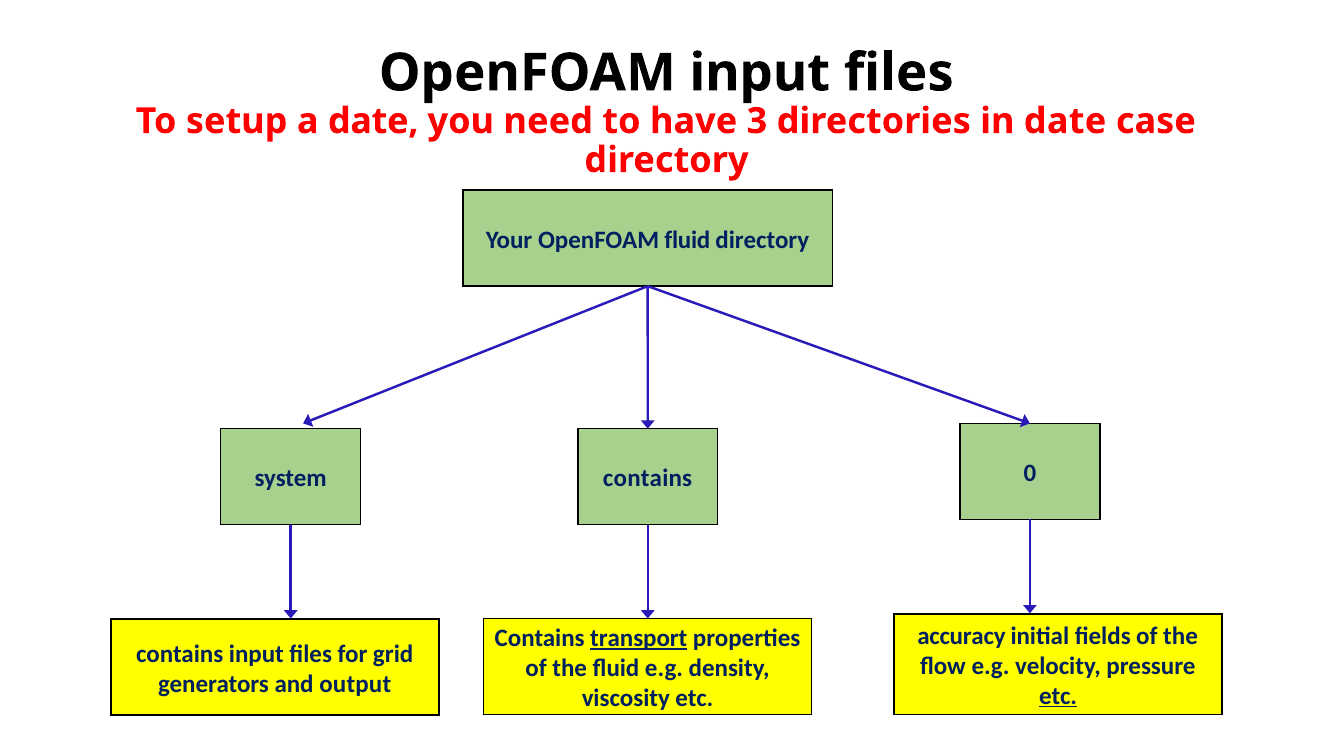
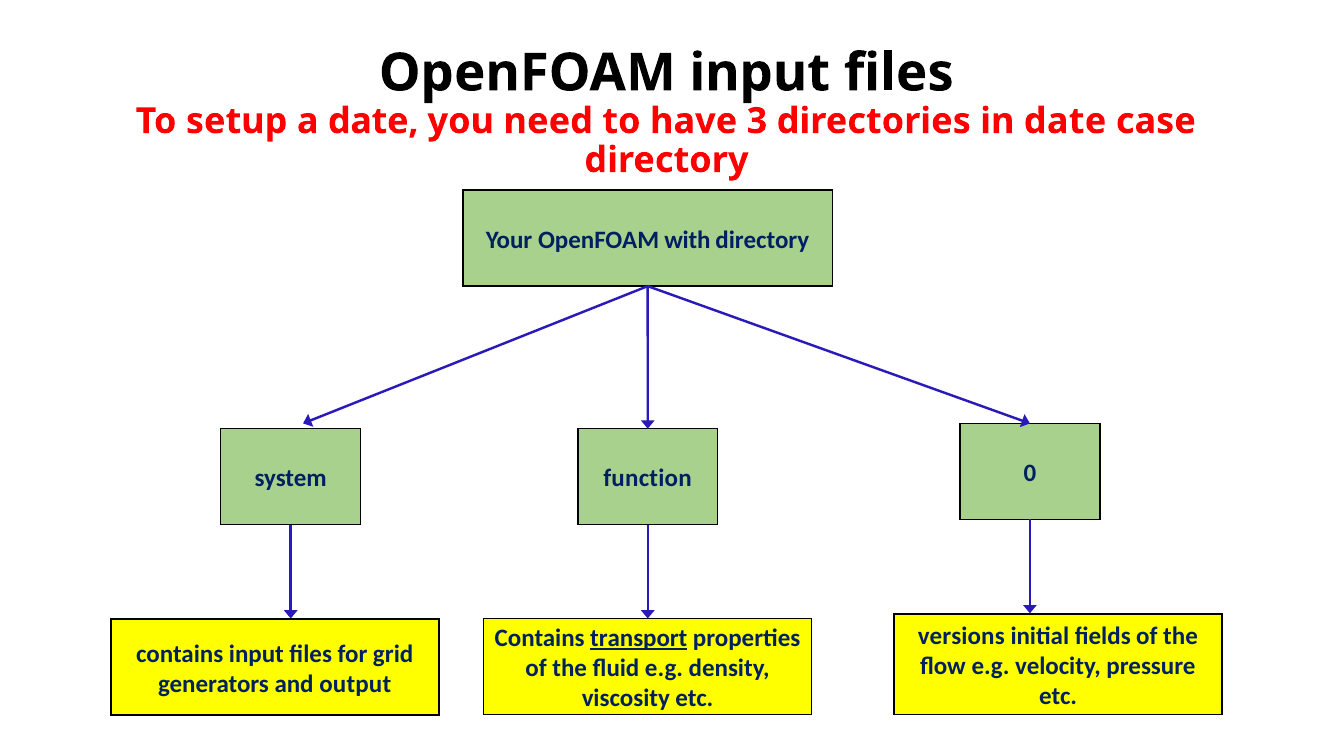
OpenFOAM fluid: fluid -> with
system contains: contains -> function
accuracy: accuracy -> versions
etc at (1058, 696) underline: present -> none
